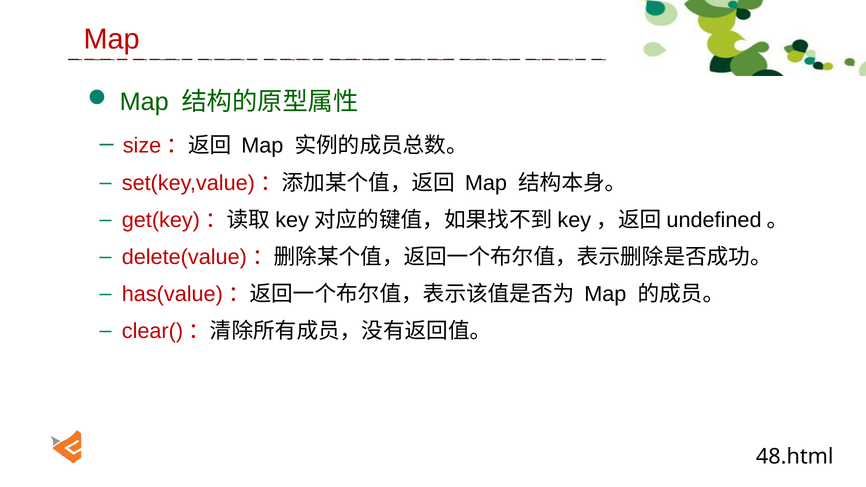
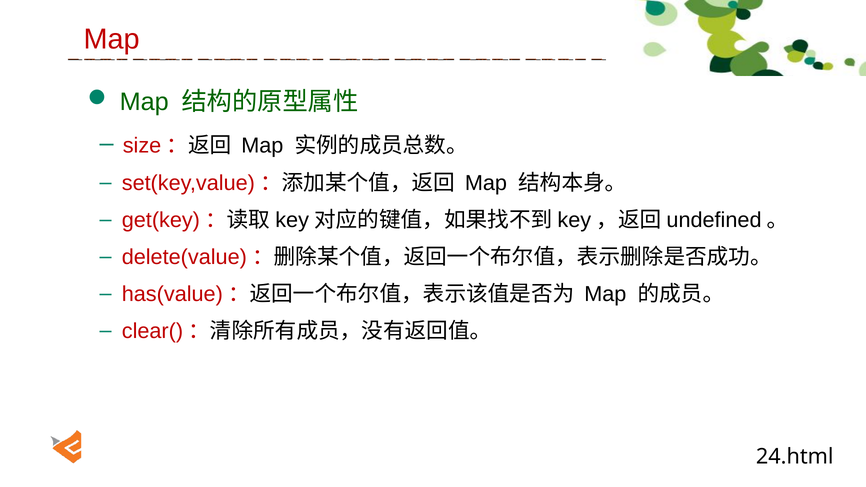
48.html: 48.html -> 24.html
